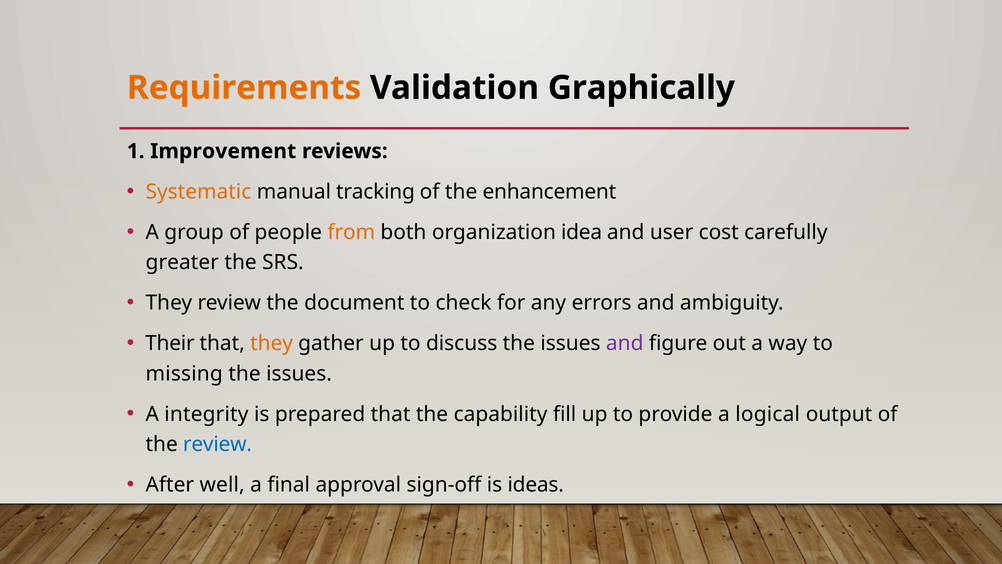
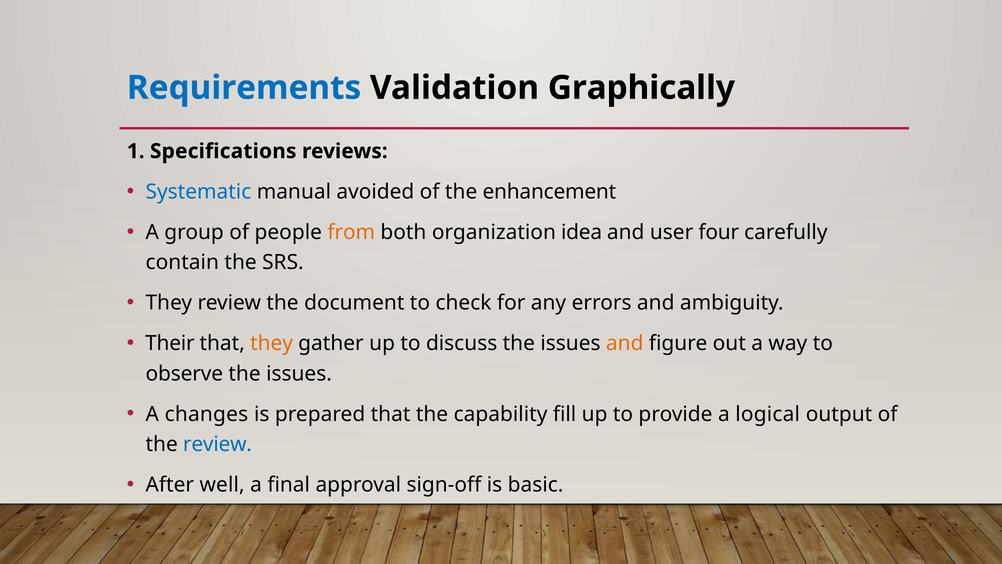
Requirements colour: orange -> blue
Improvement: Improvement -> Specifications
Systematic colour: orange -> blue
tracking: tracking -> avoided
cost: cost -> four
greater: greater -> contain
and at (625, 343) colour: purple -> orange
missing: missing -> observe
integrity: integrity -> changes
ideas: ideas -> basic
